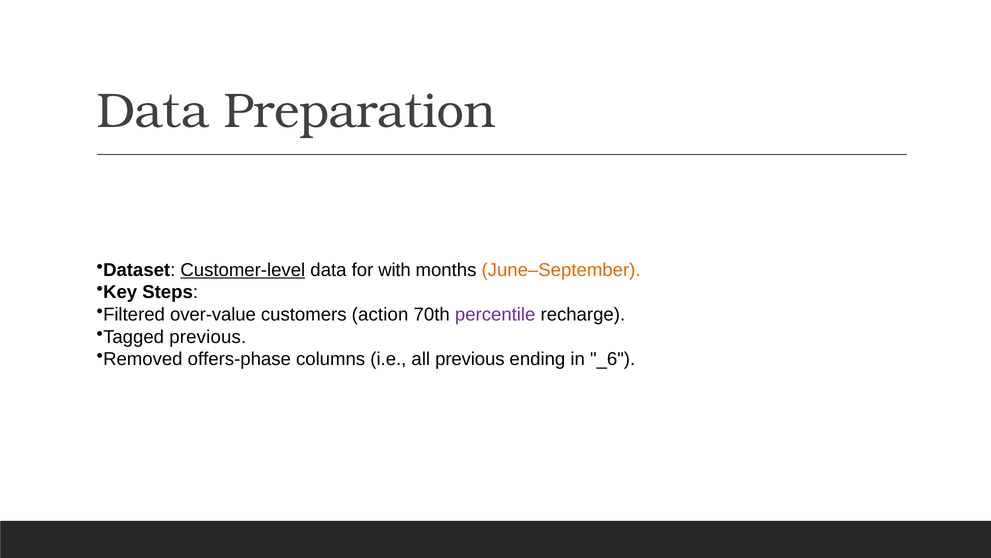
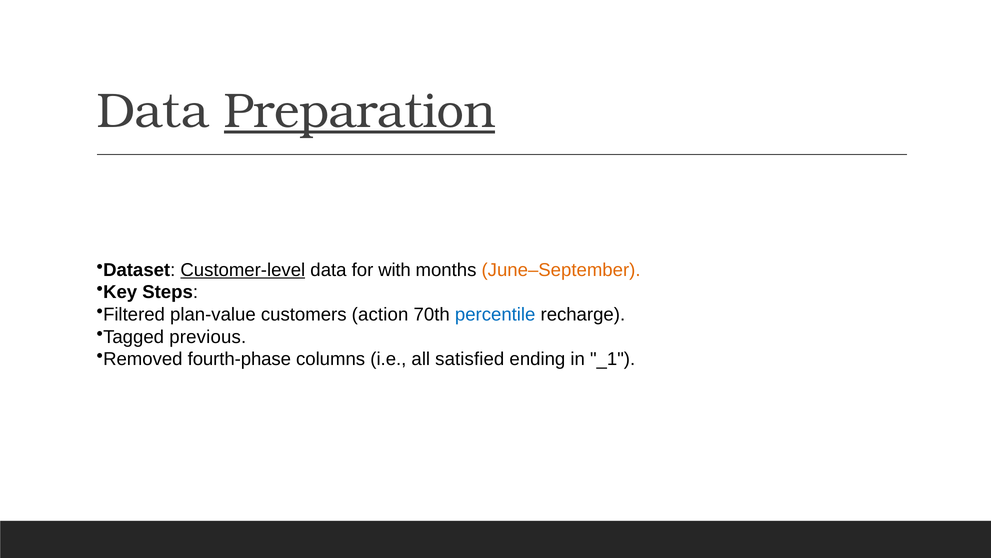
Preparation underline: none -> present
over-value: over-value -> plan-value
percentile colour: purple -> blue
offers-phase: offers-phase -> fourth-phase
all previous: previous -> satisfied
_6: _6 -> _1
